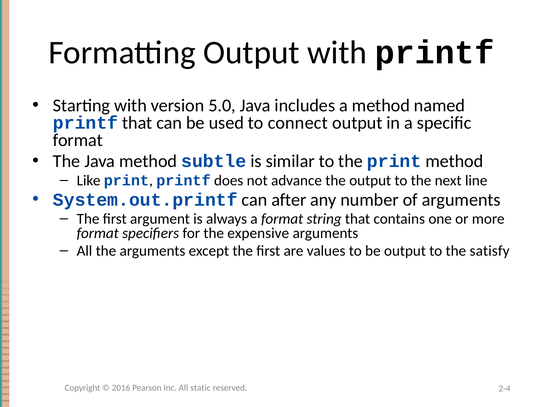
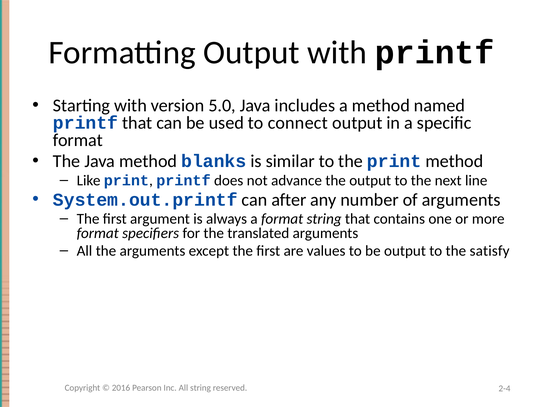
subtle: subtle -> blanks
expensive: expensive -> translated
All static: static -> string
